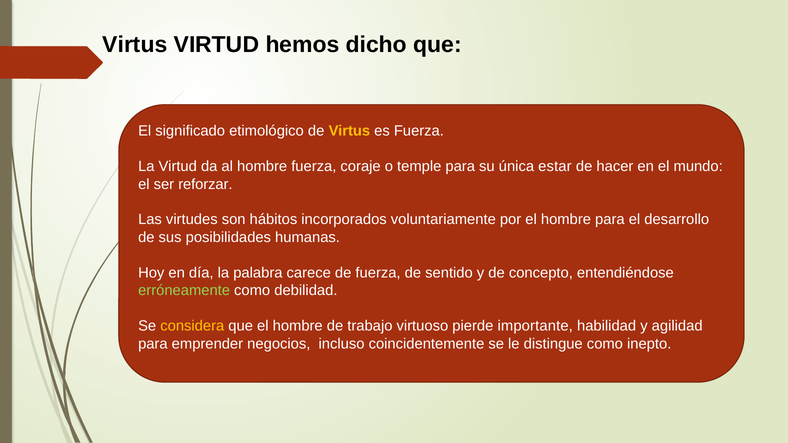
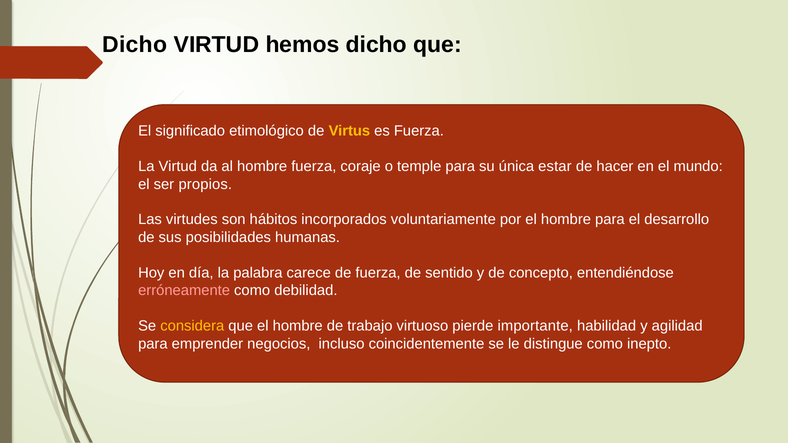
Virtus at (135, 45): Virtus -> Dicho
reforzar: reforzar -> propios
erróneamente colour: light green -> pink
